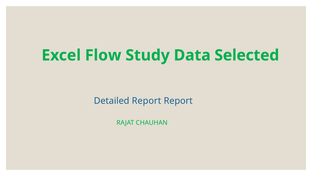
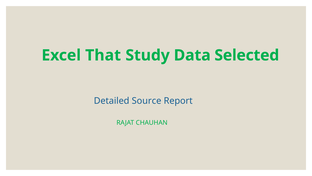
Flow: Flow -> That
Detailed Report: Report -> Source
